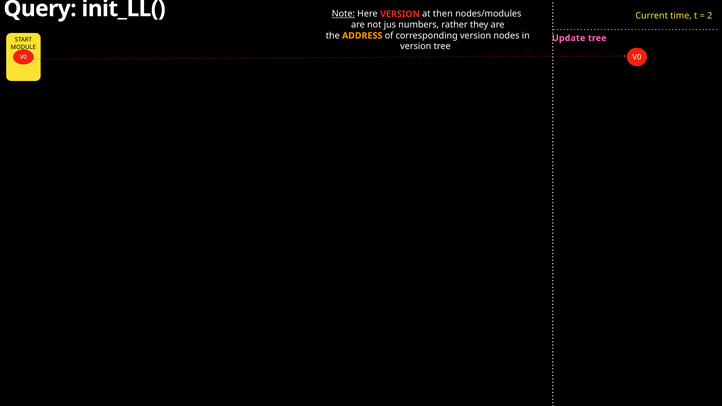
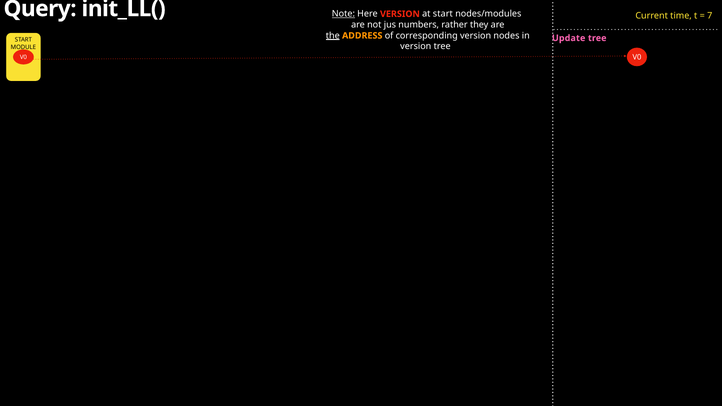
2: 2 -> 7
at then: then -> start
the underline: none -> present
